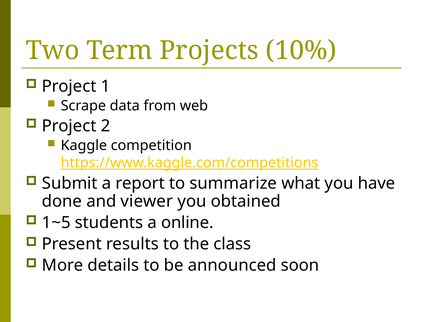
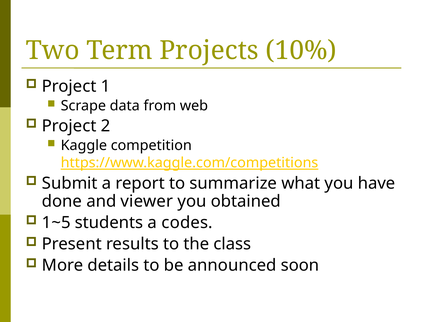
online: online -> codes
